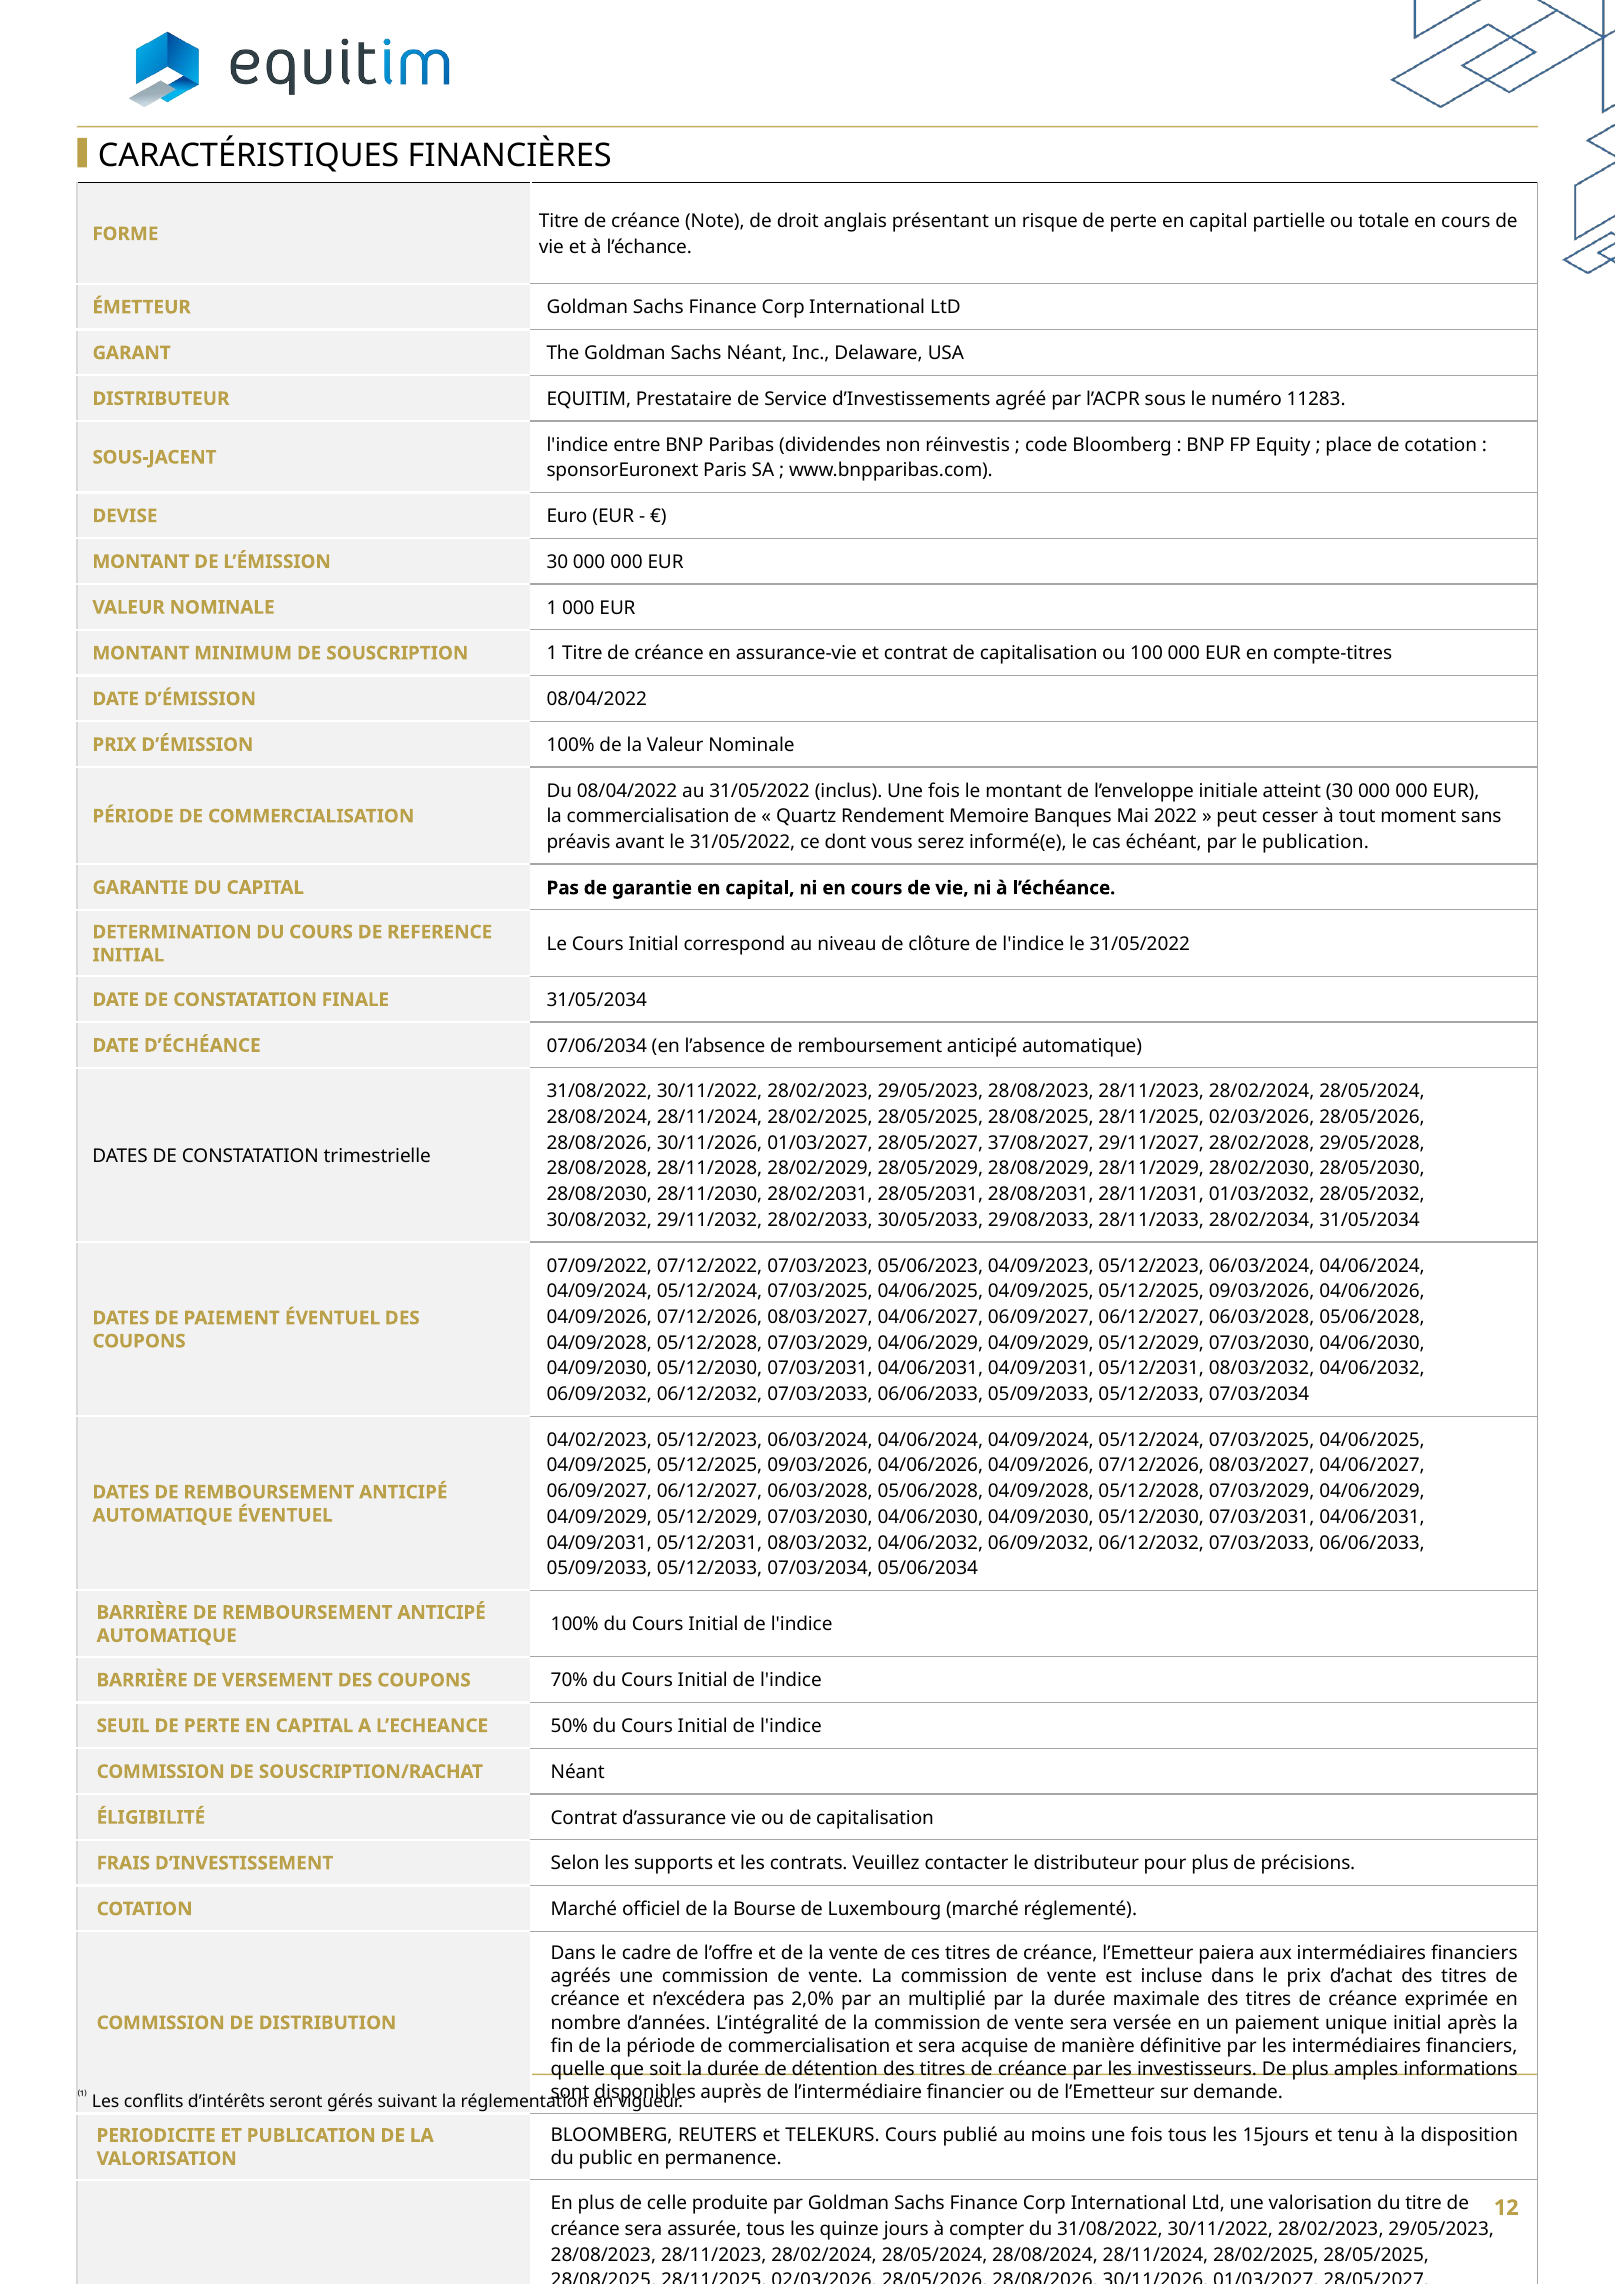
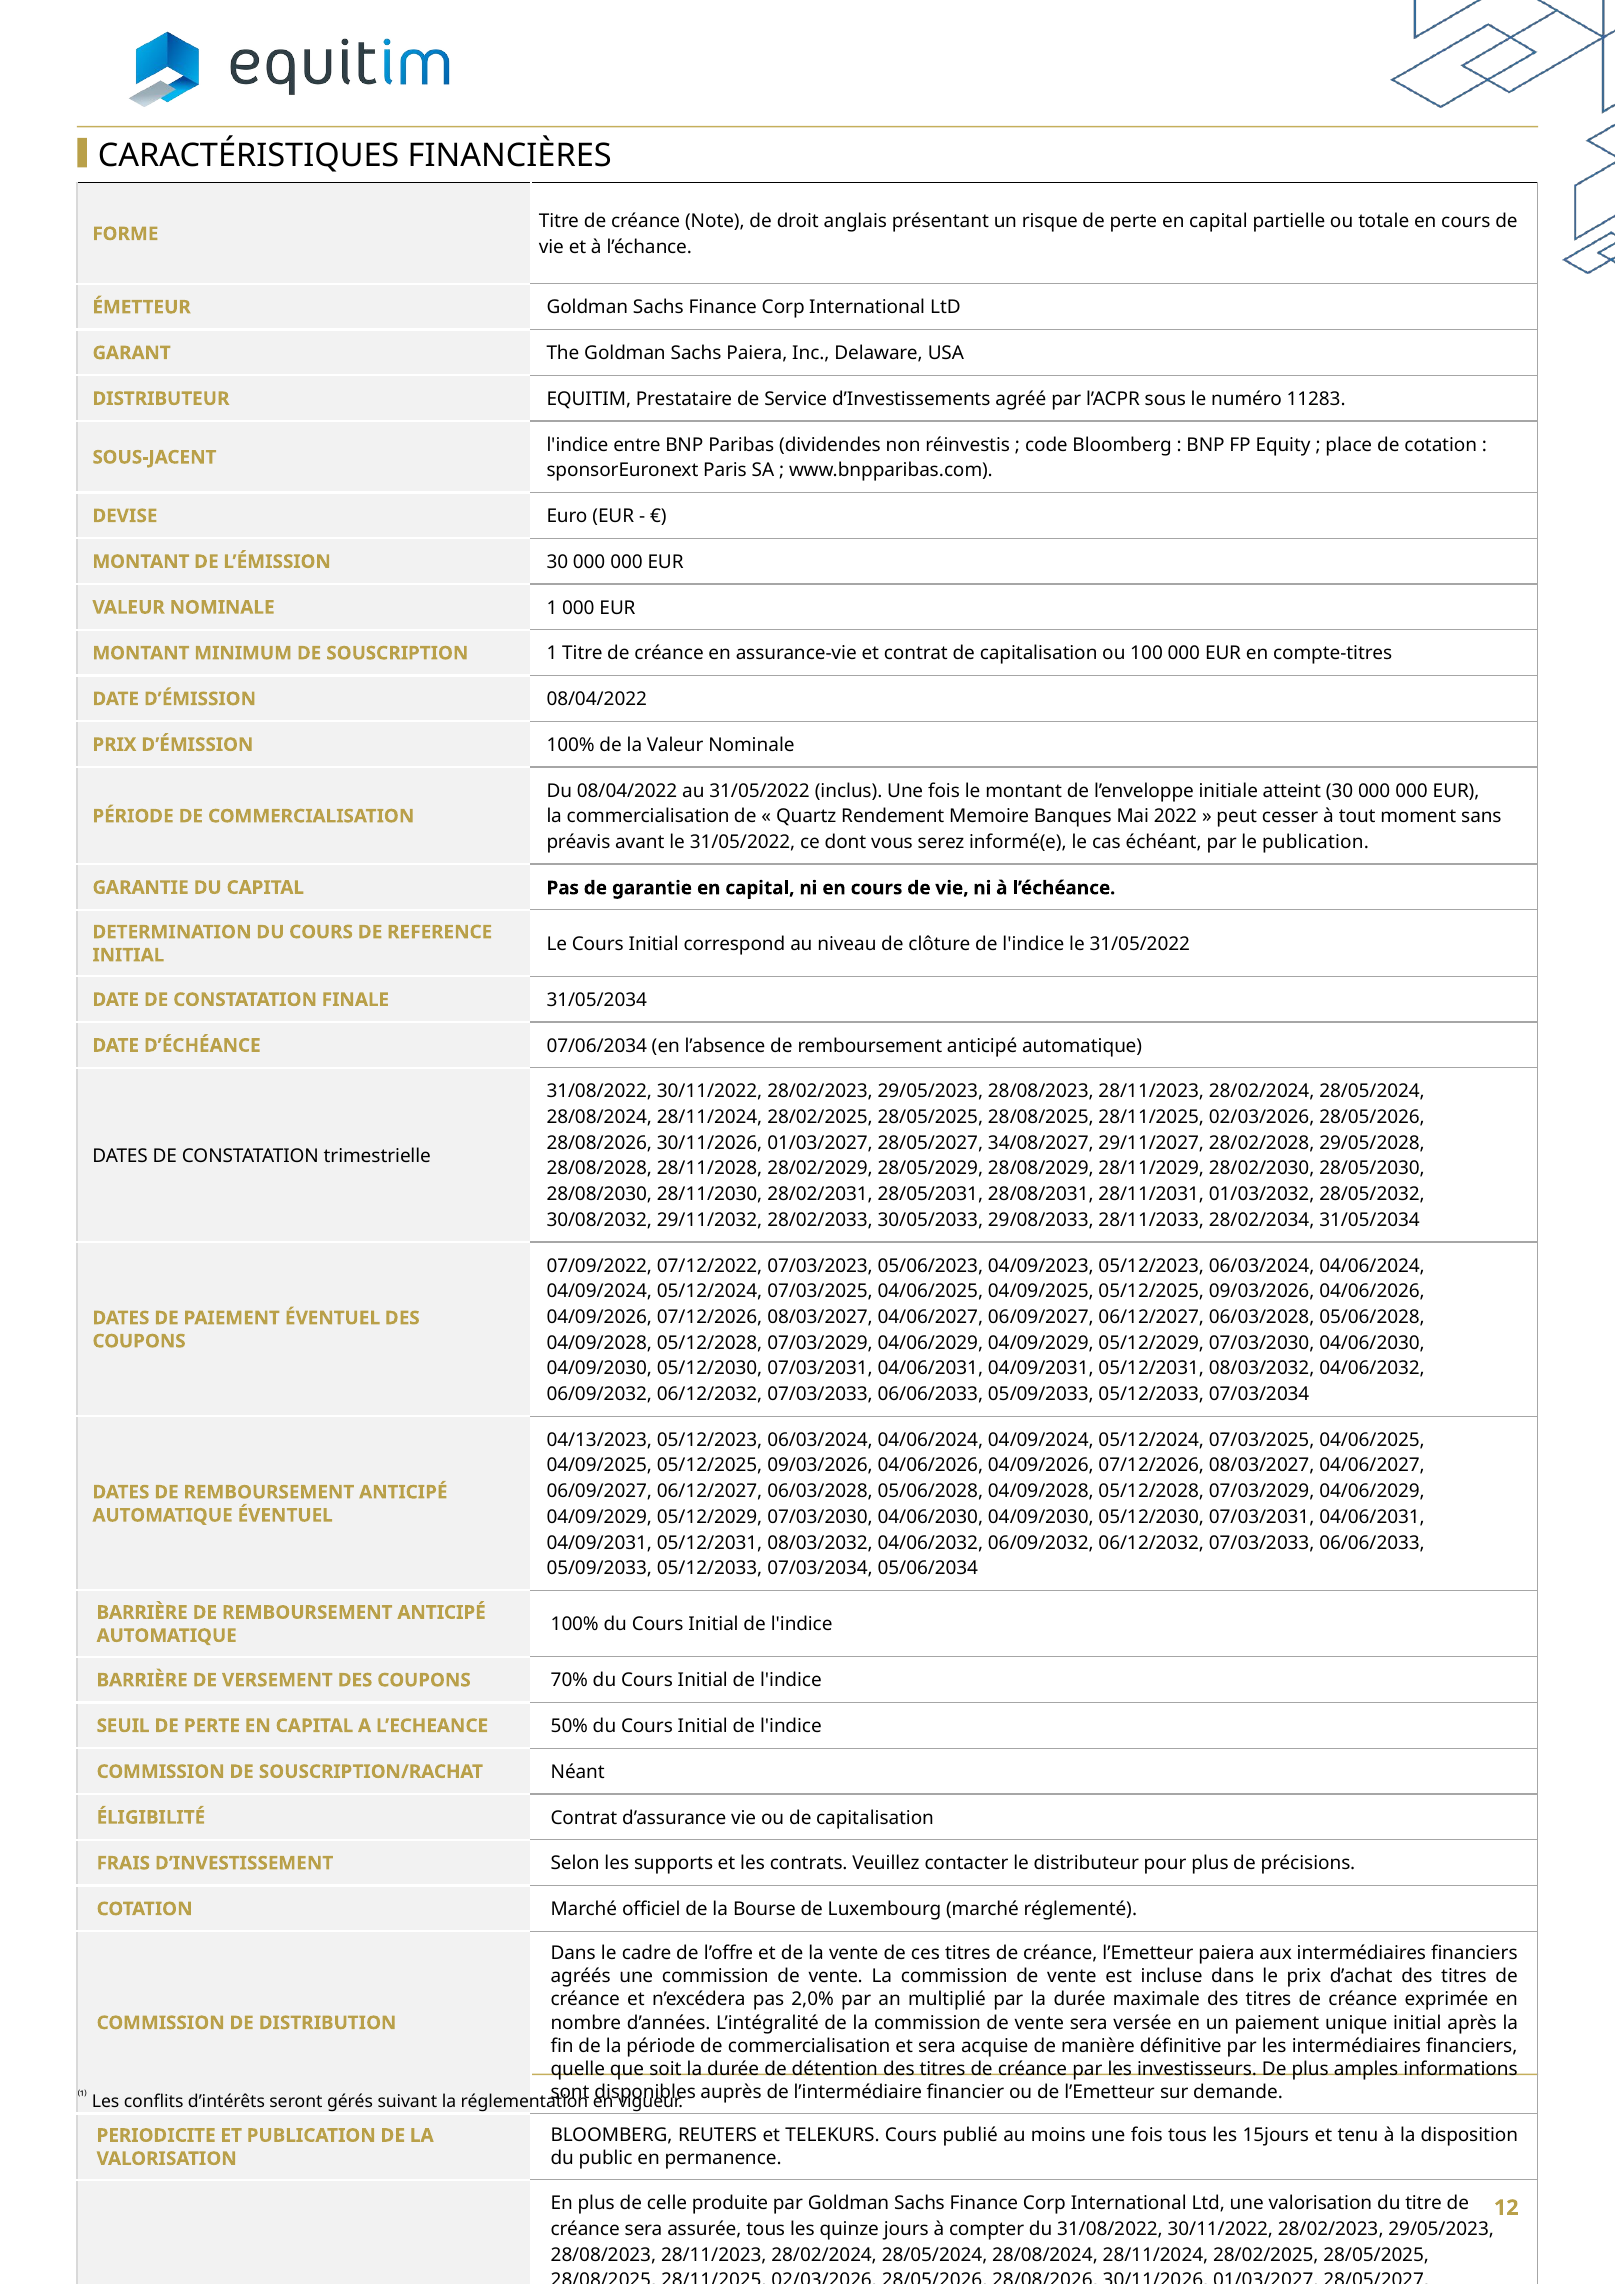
Sachs Néant: Néant -> Paiera
37/08/2027: 37/08/2027 -> 34/08/2027
04/02/2023: 04/02/2023 -> 04/13/2023
